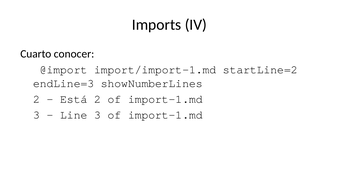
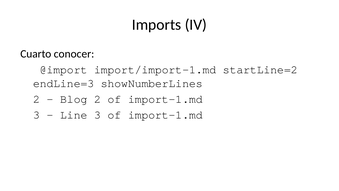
Está: Está -> Blog
